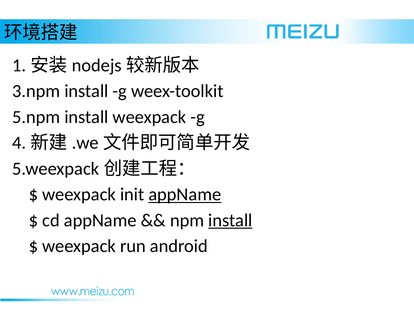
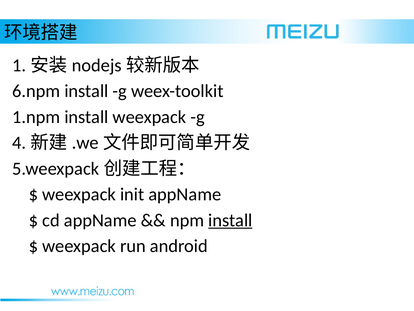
3.npm: 3.npm -> 6.npm
5.npm: 5.npm -> 1.npm
appName at (185, 194) underline: present -> none
